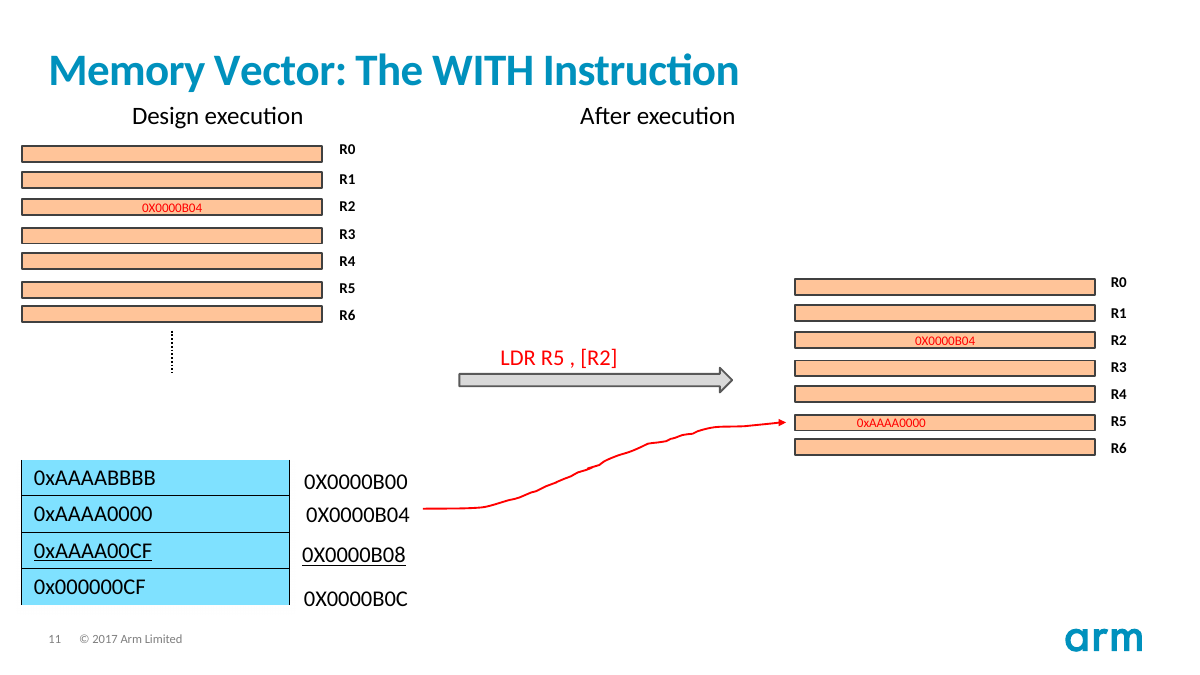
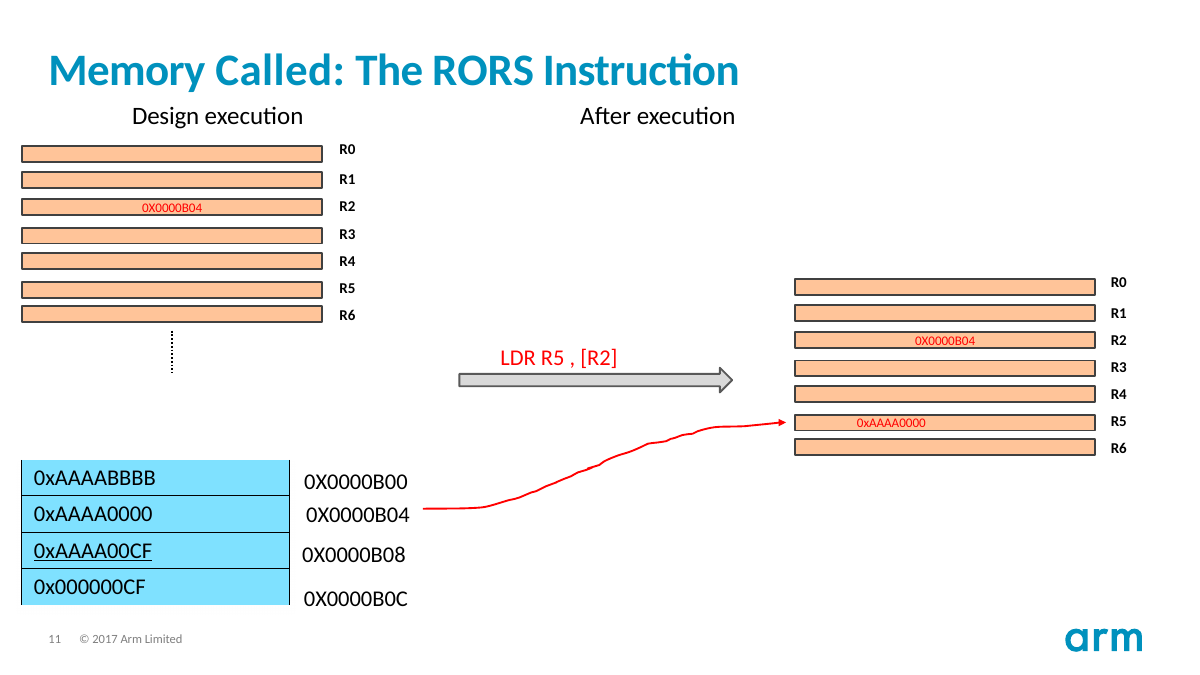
Vector: Vector -> Called
WITH: WITH -> RORS
0X0000B08 underline: present -> none
